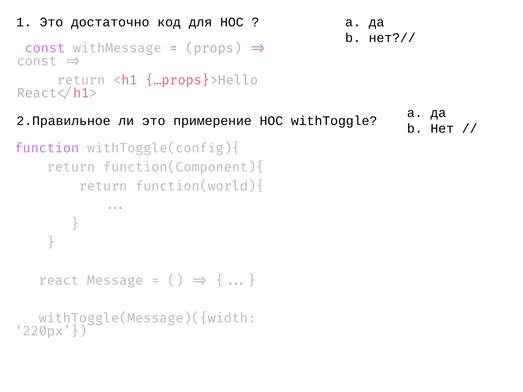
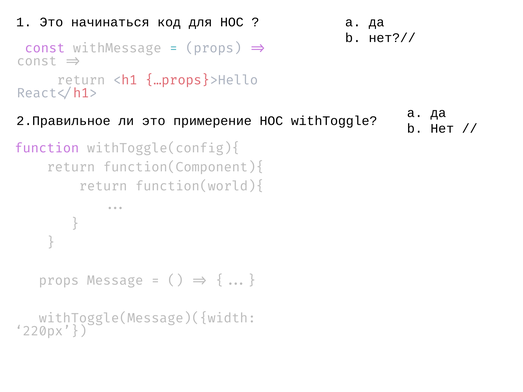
достаточно: достаточно -> начинаться
react at (59, 281): react -> props
